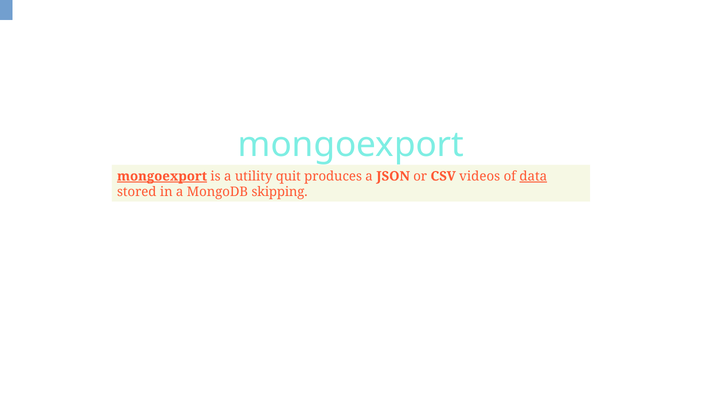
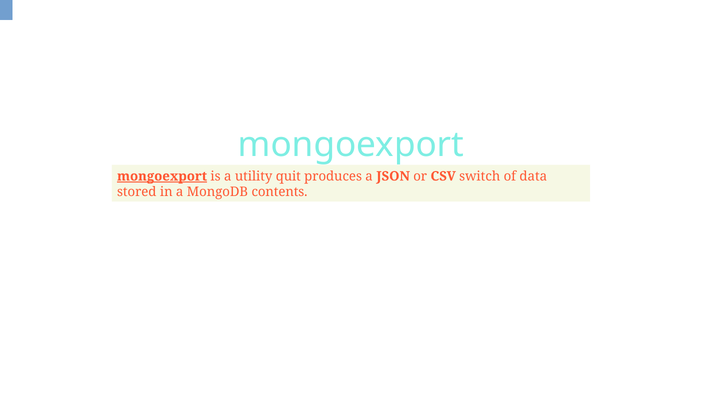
videos: videos -> switch
data underline: present -> none
skipping: skipping -> contents
